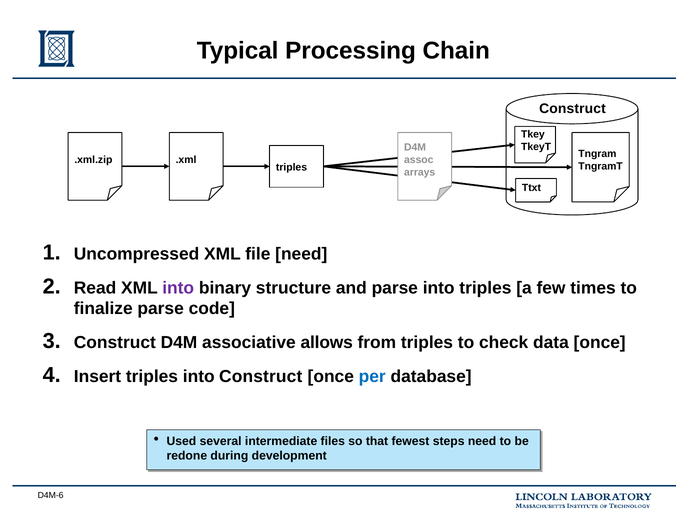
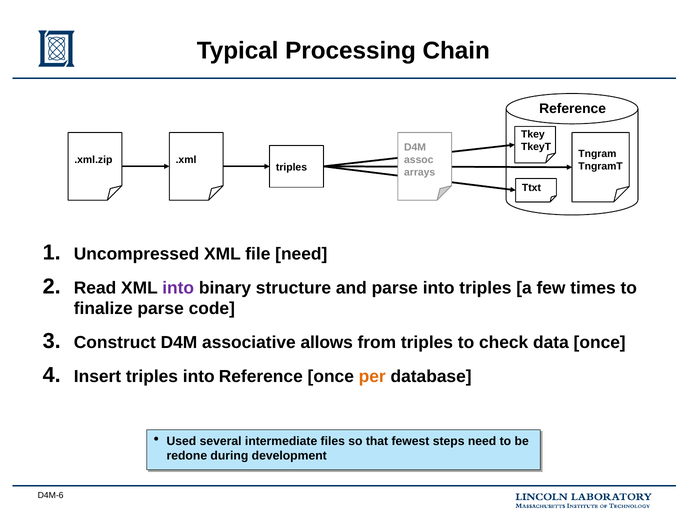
Construct at (572, 109): Construct -> Reference
into Construct: Construct -> Reference
per colour: blue -> orange
